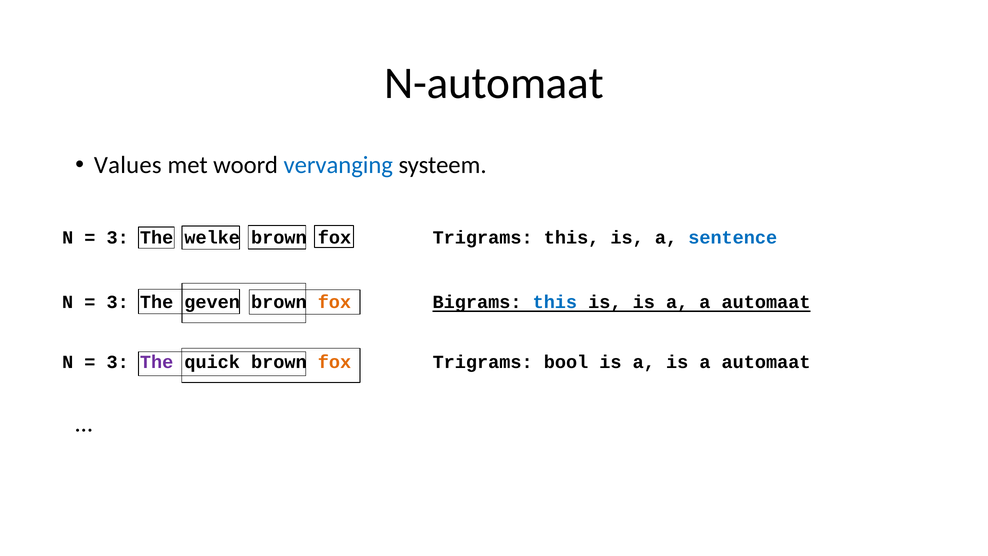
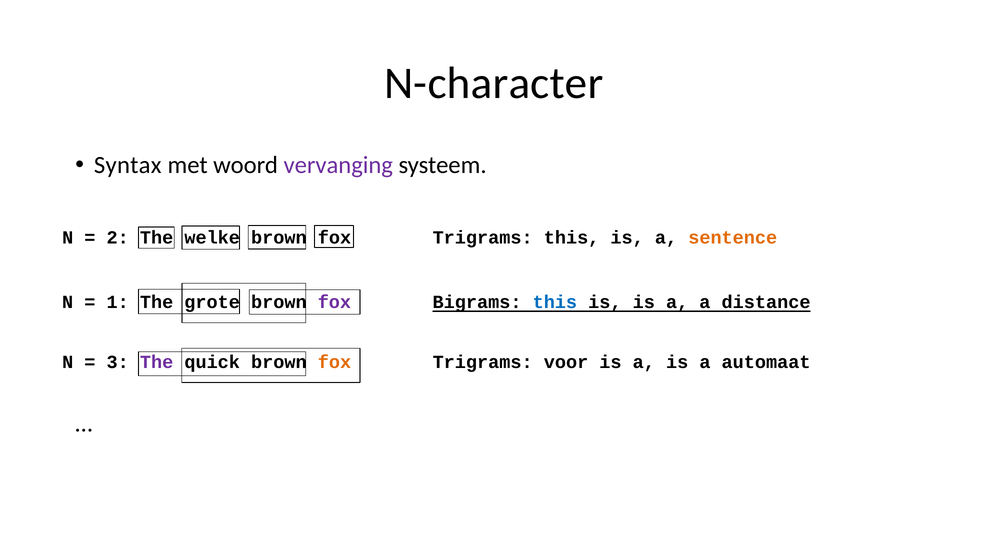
N-automaat: N-automaat -> N-character
Values: Values -> Syntax
vervanging colour: blue -> purple
3 at (118, 238): 3 -> 2
sentence colour: blue -> orange
3 at (118, 302): 3 -> 1
geven: geven -> grote
fox at (334, 302) colour: orange -> purple
a a automaat: automaat -> distance
bool: bool -> voor
